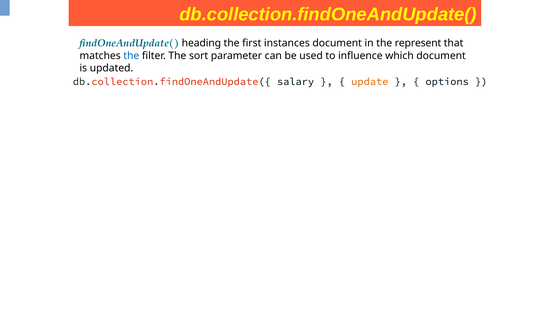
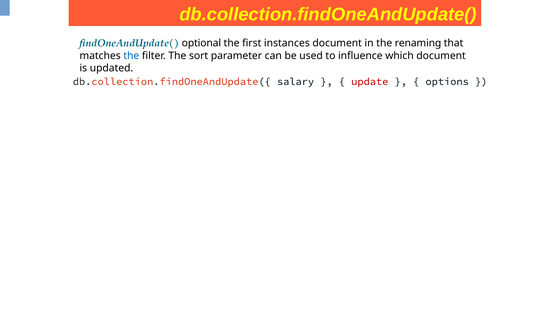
heading: heading -> optional
represent: represent -> renaming
update colour: orange -> red
